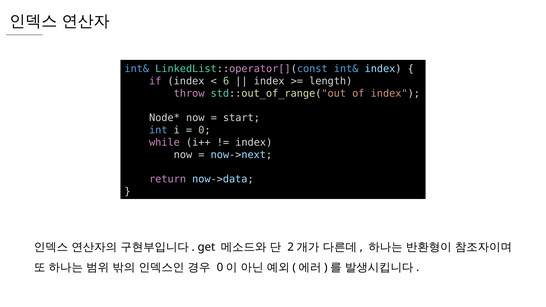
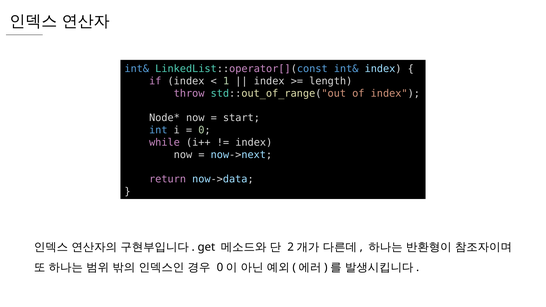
6: 6 -> 1
